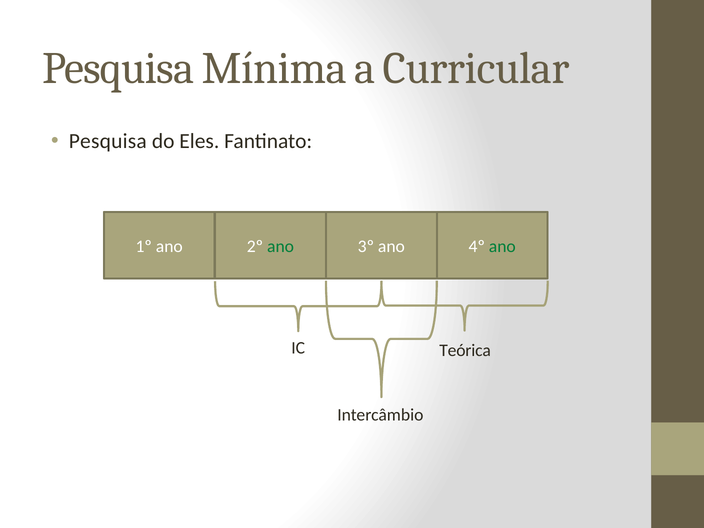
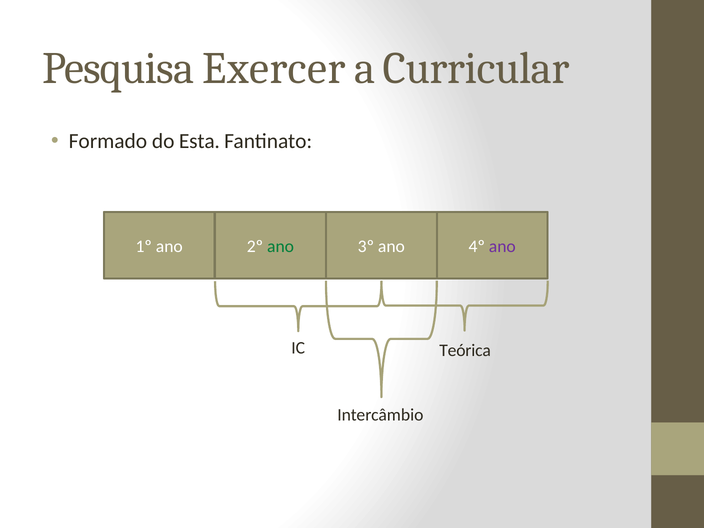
Mínima: Mínima -> Exercer
Pesquisa at (108, 141): Pesquisa -> Formado
Eles: Eles -> Esta
ano at (502, 246) colour: green -> purple
